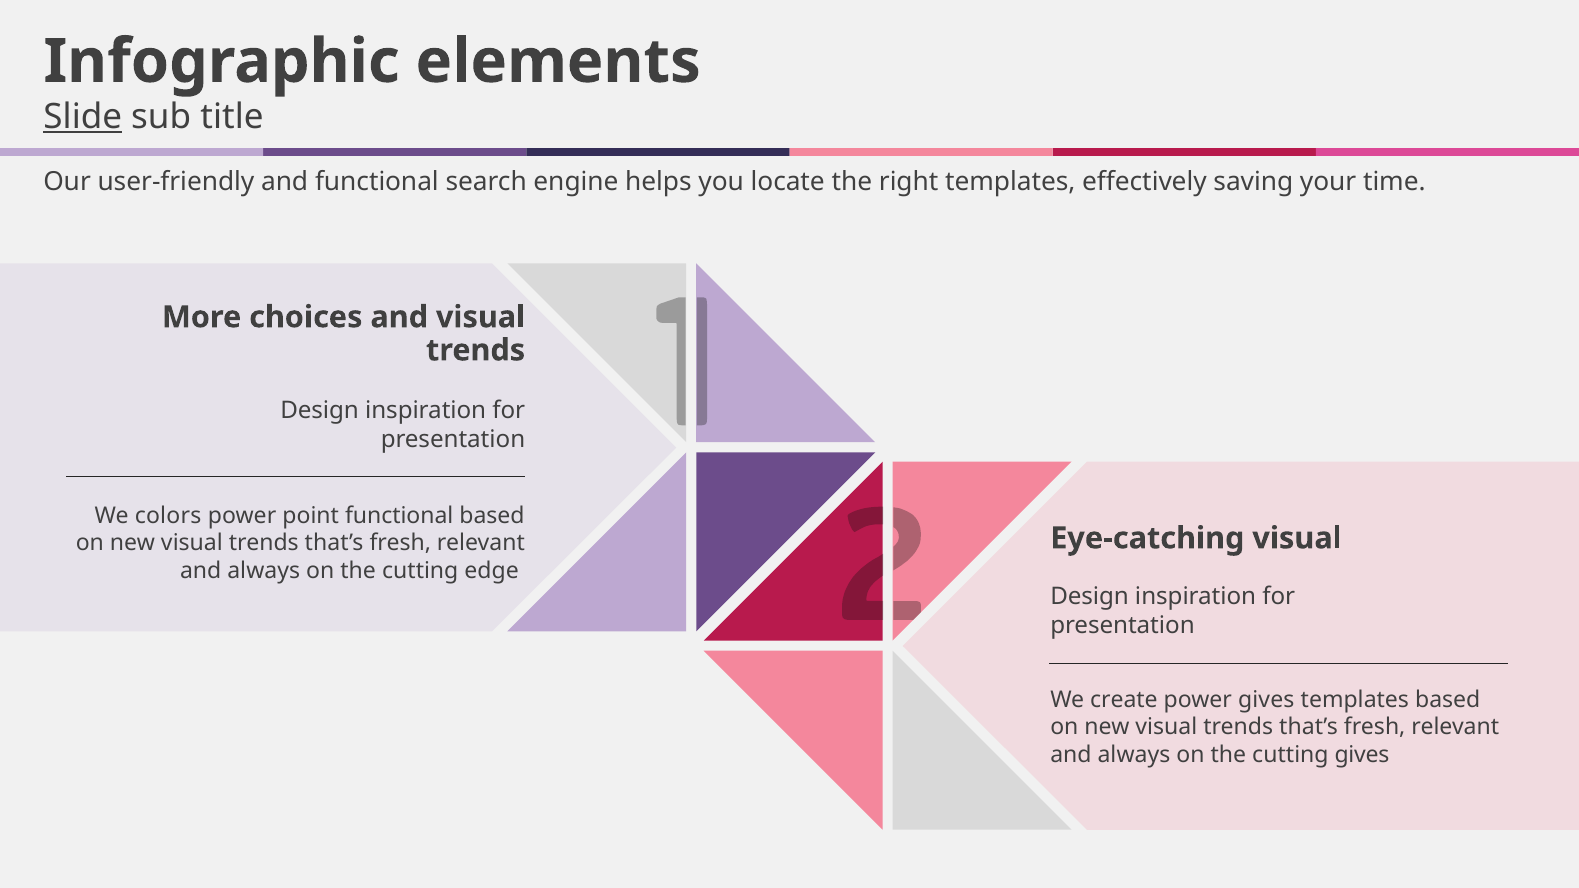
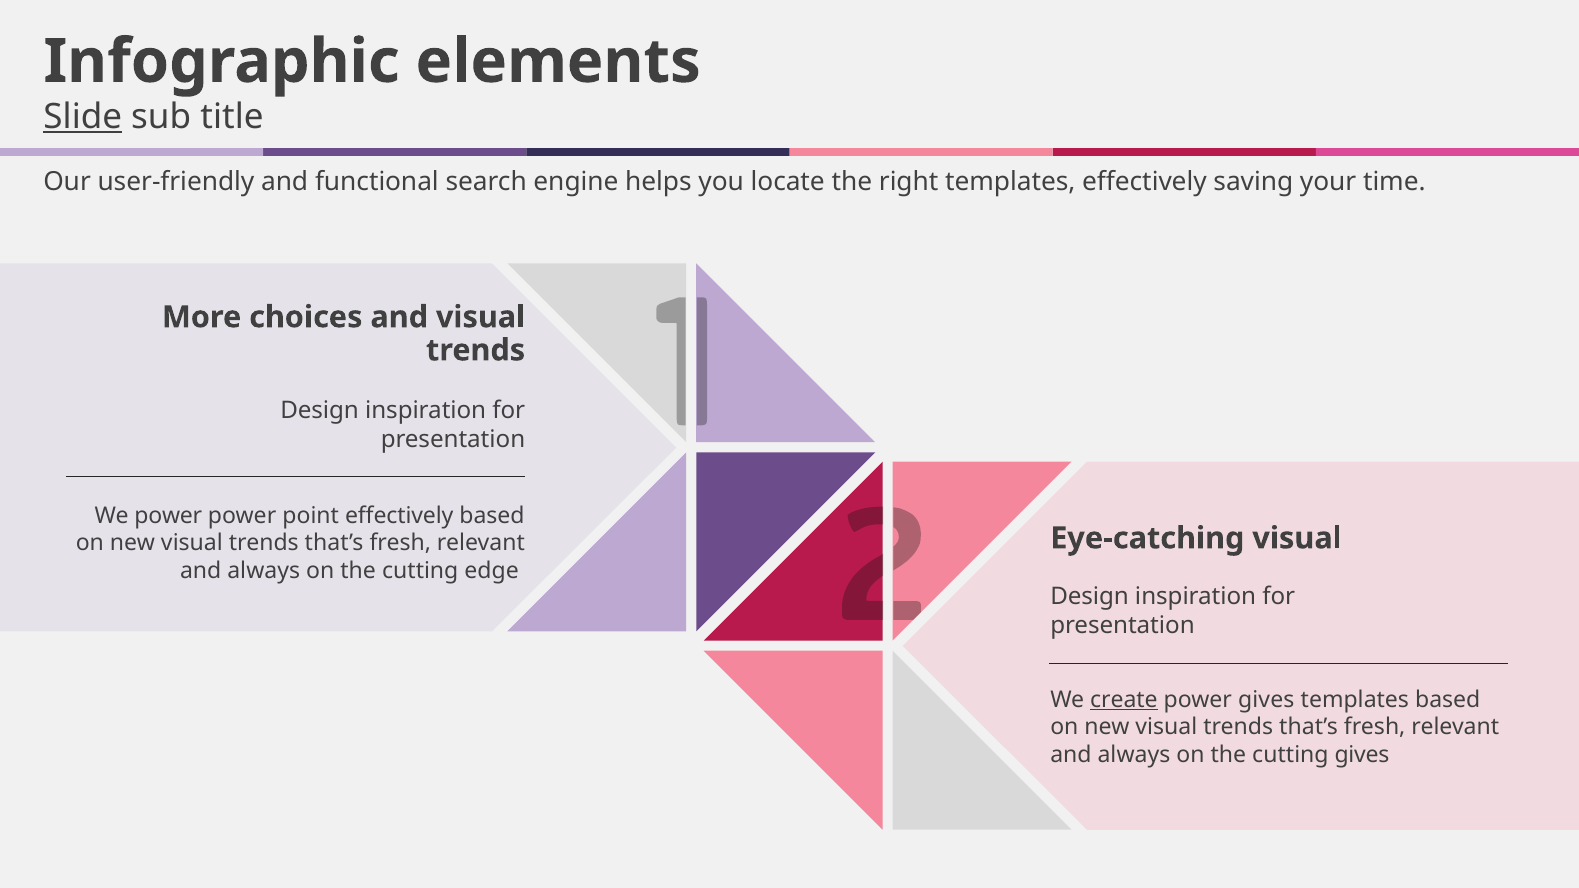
We colors: colors -> power
point functional: functional -> effectively
create underline: none -> present
